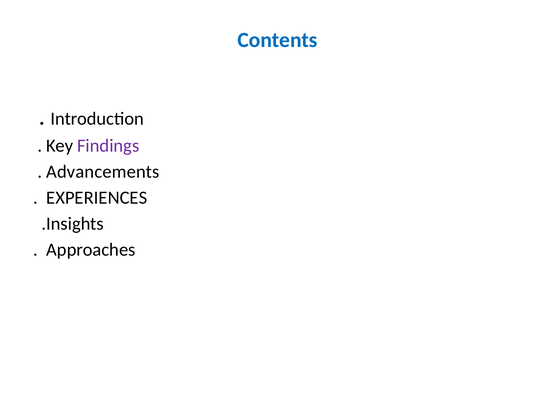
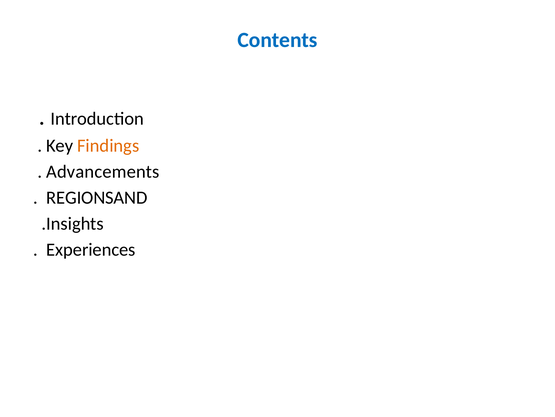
Findings colour: purple -> orange
EXPERIENCES: EXPERIENCES -> REGIONSAND
Approaches: Approaches -> Experiences
